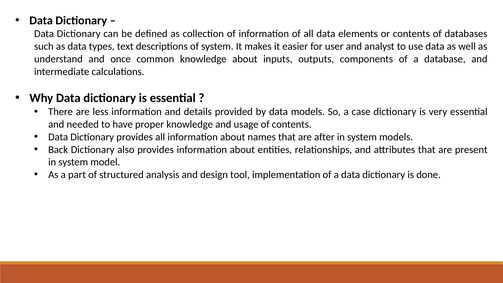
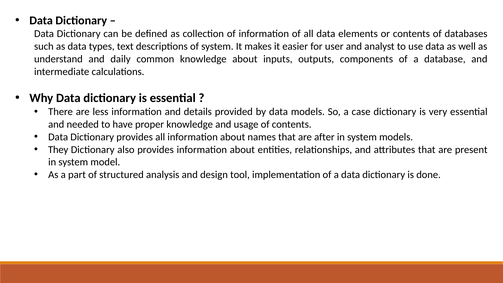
once: once -> daily
Back: Back -> They
